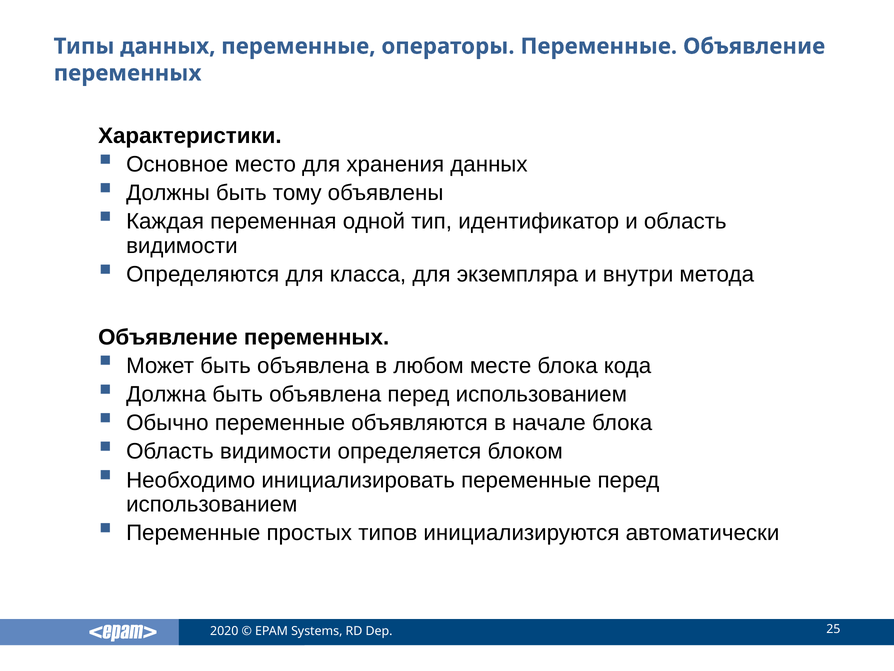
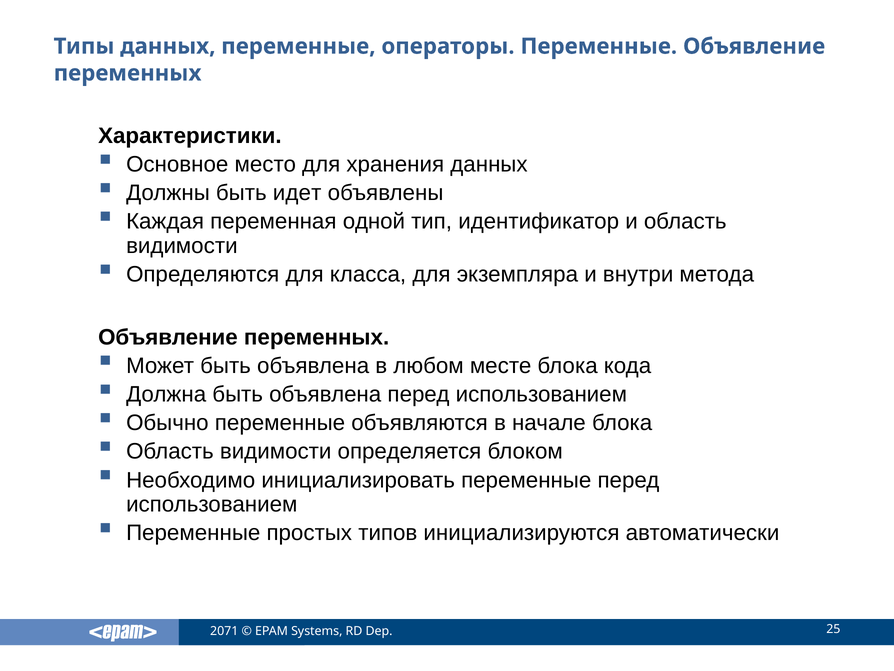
тому: тому -> идет
2020: 2020 -> 2071
